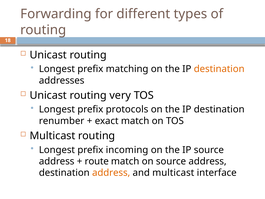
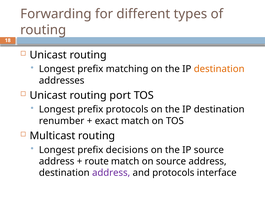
very: very -> port
incoming: incoming -> decisions
address at (111, 173) colour: orange -> purple
and multicast: multicast -> protocols
